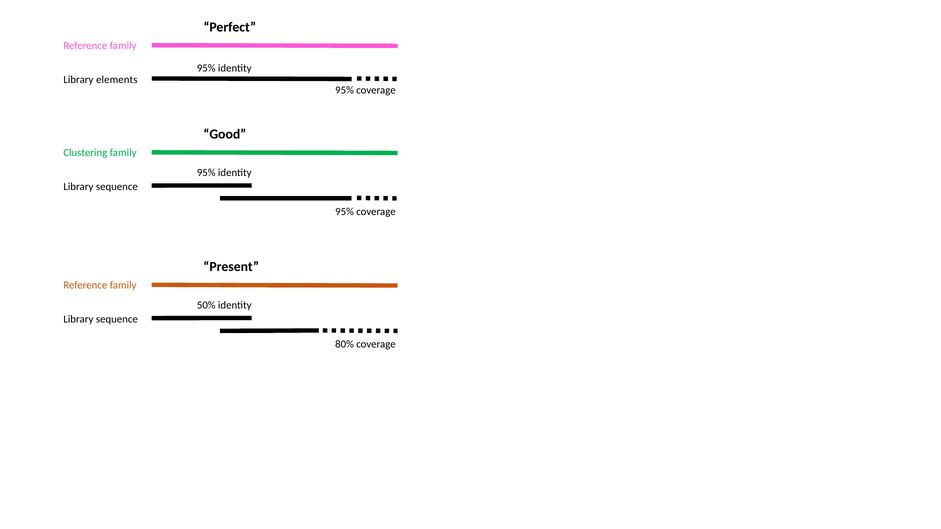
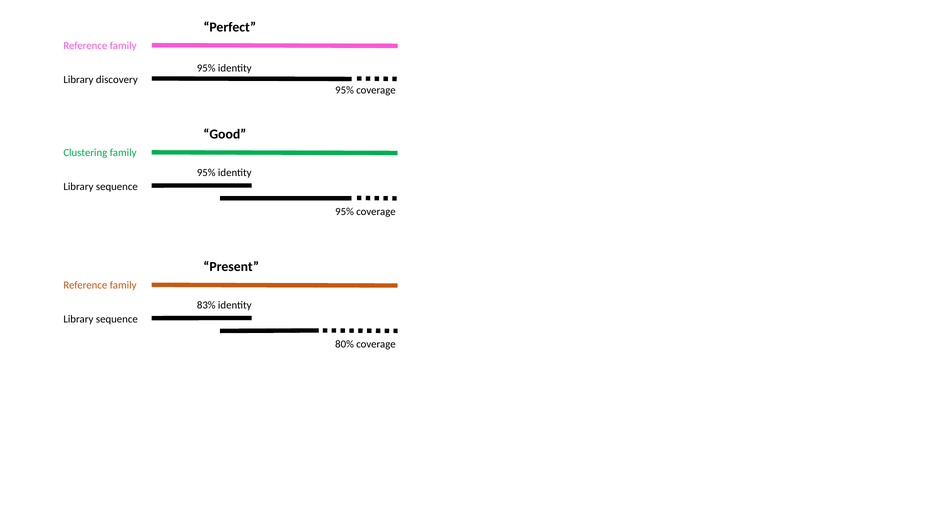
elements: elements -> discovery
50%: 50% -> 83%
